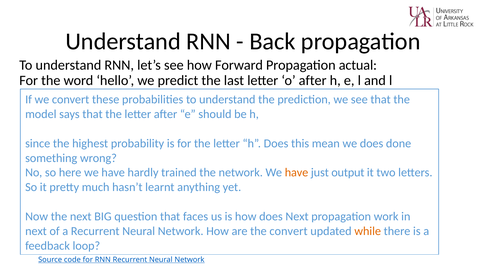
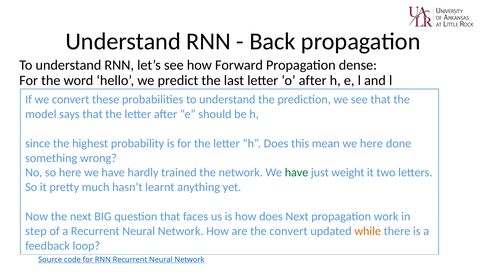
actual: actual -> dense
we does: does -> here
have at (296, 172) colour: orange -> green
output: output -> weight
next at (36, 231): next -> step
